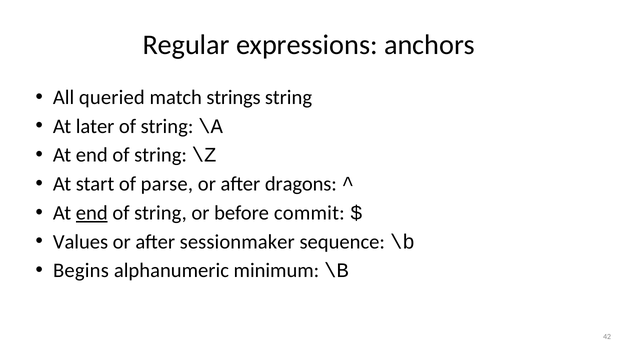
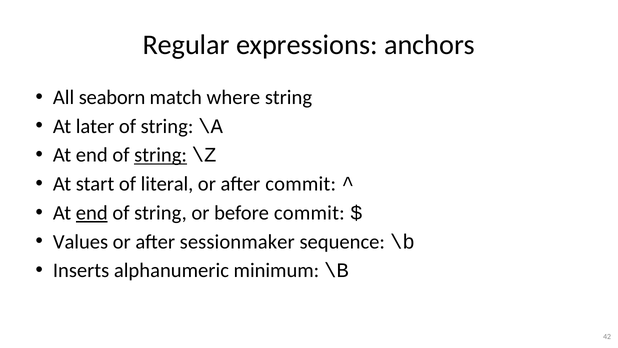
queried: queried -> seaborn
strings: strings -> where
string at (161, 155) underline: none -> present
parse: parse -> literal
after dragons: dragons -> commit
Begins: Begins -> Inserts
